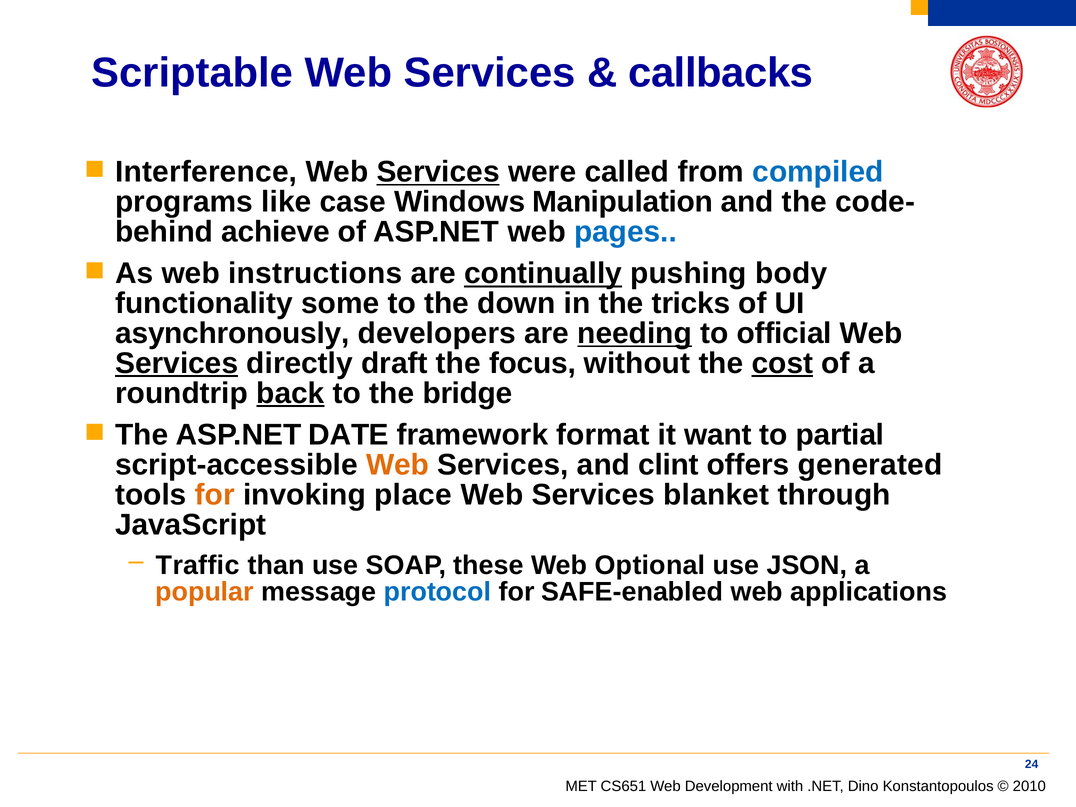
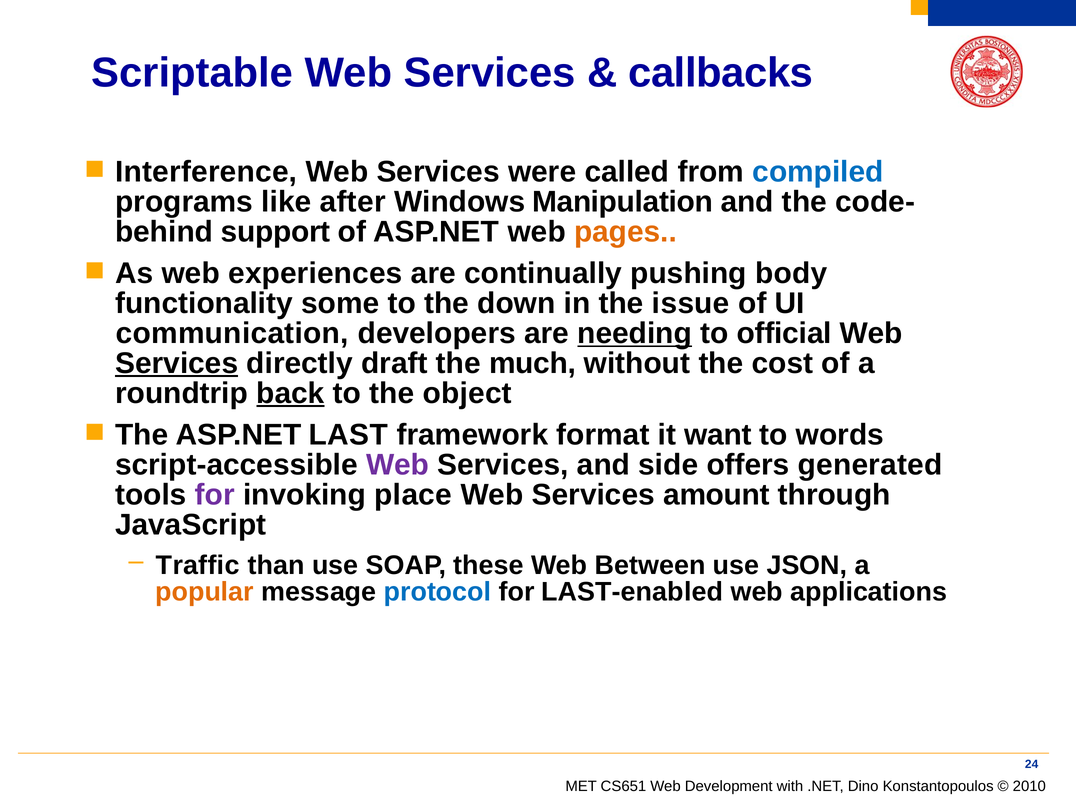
Services at (438, 172) underline: present -> none
case: case -> after
achieve: achieve -> support
pages colour: blue -> orange
instructions: instructions -> experiences
continually underline: present -> none
tricks: tricks -> issue
asynchronously: asynchronously -> communication
focus: focus -> much
cost underline: present -> none
bridge: bridge -> object
DATE: DATE -> LAST
partial: partial -> words
Web at (398, 465) colour: orange -> purple
clint: clint -> side
for at (215, 495) colour: orange -> purple
blanket: blanket -> amount
Optional: Optional -> Between
SAFE-enabled: SAFE-enabled -> LAST-enabled
